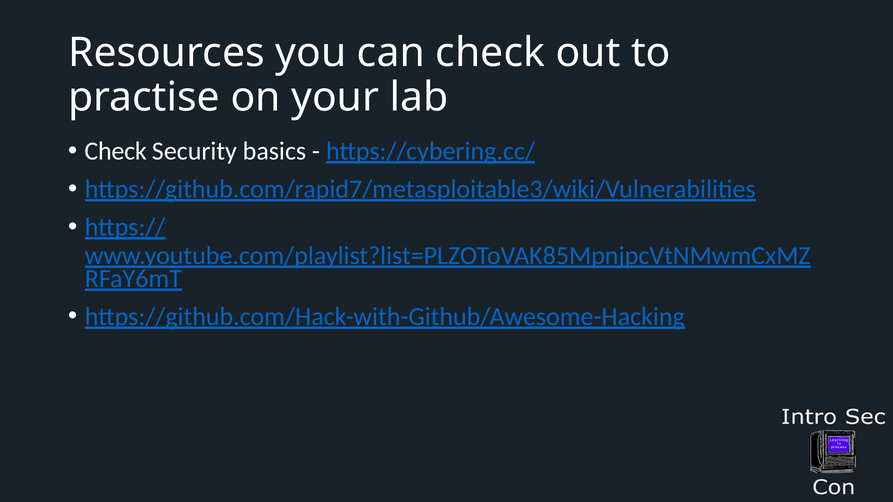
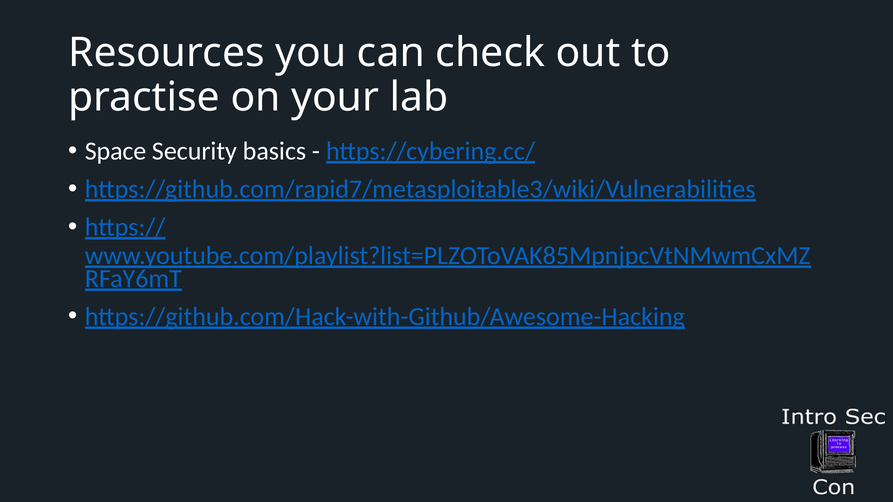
Check at (116, 151): Check -> Space
